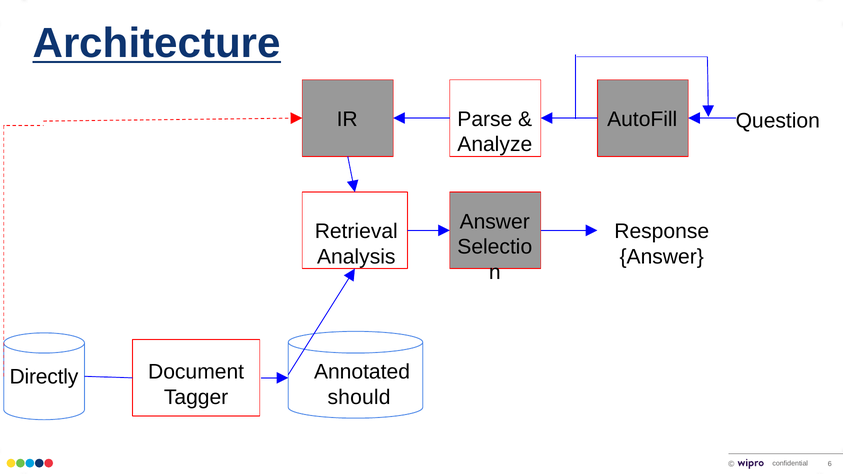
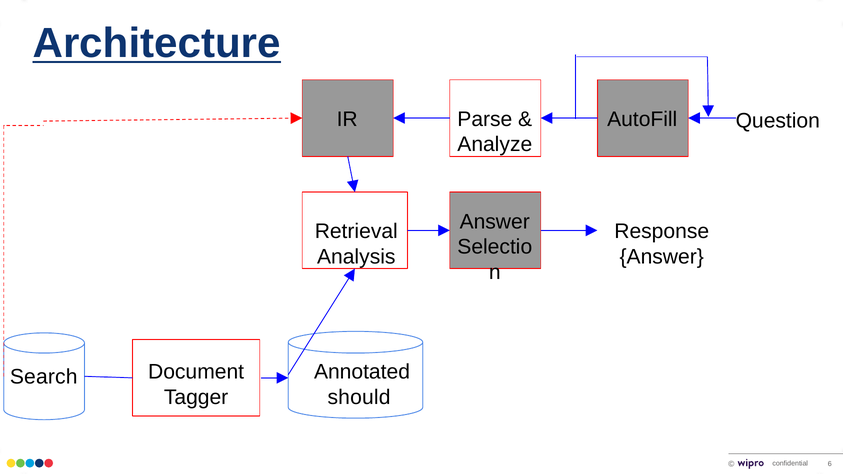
Directly: Directly -> Search
